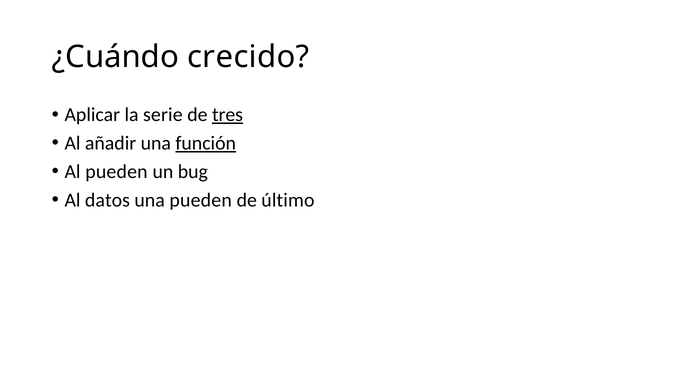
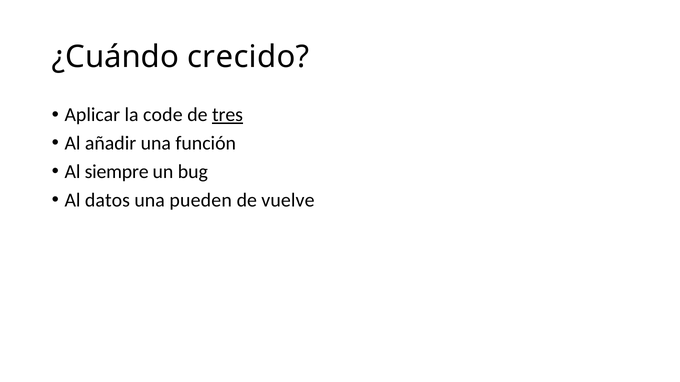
serie: serie -> code
función underline: present -> none
Al pueden: pueden -> siempre
último: último -> vuelve
